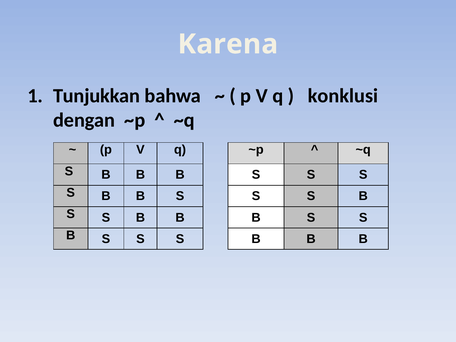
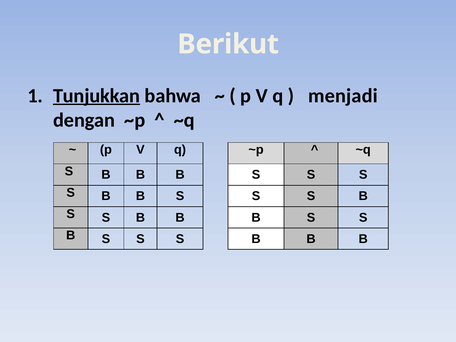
Karena: Karena -> Berikut
Tunjukkan underline: none -> present
konklusi: konklusi -> menjadi
